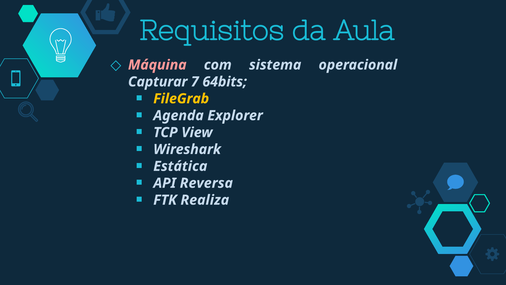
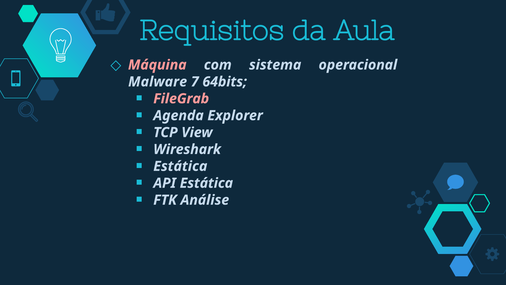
Capturar: Capturar -> Malware
FileGrab colour: yellow -> pink
API Reversa: Reversa -> Estática
Realiza: Realiza -> Análise
